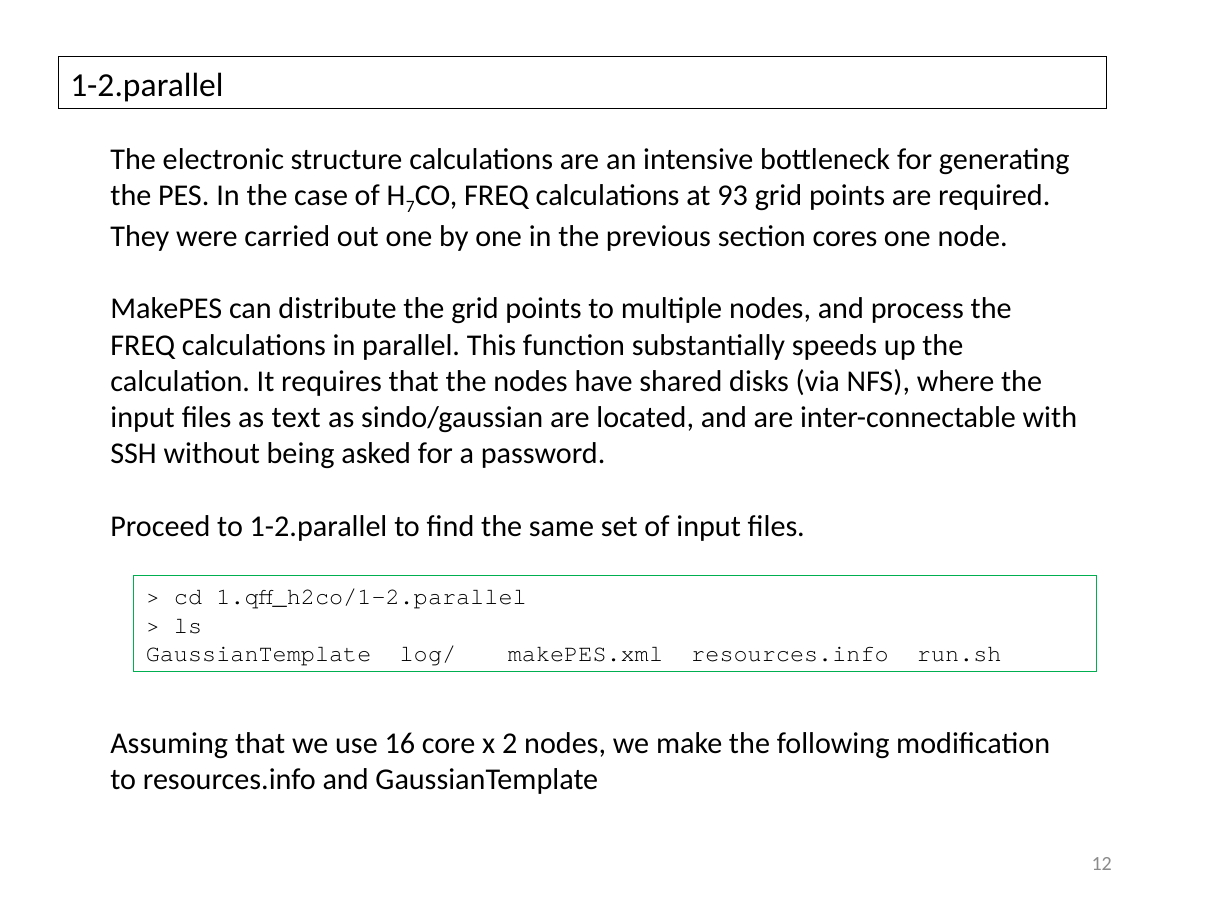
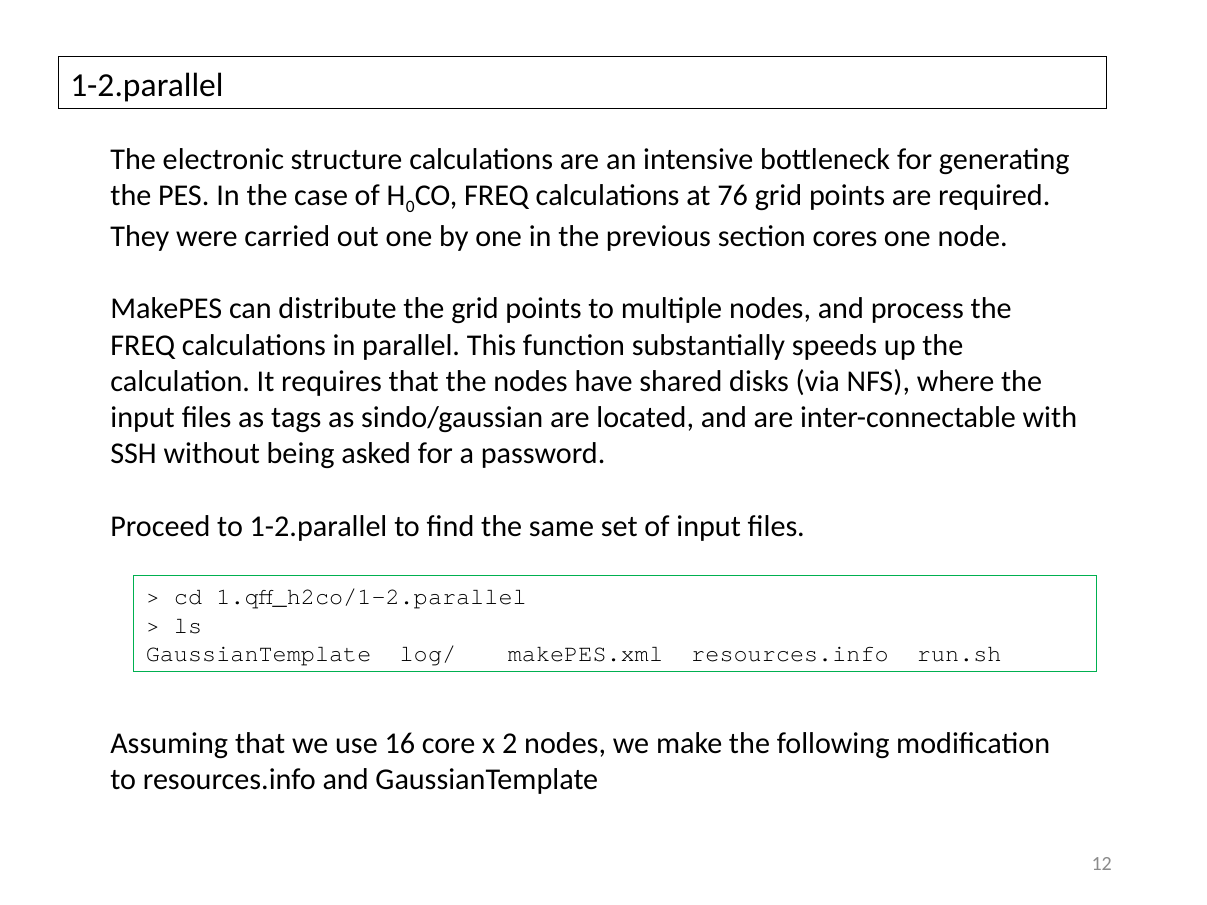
7: 7 -> 0
93: 93 -> 76
text: text -> tags
